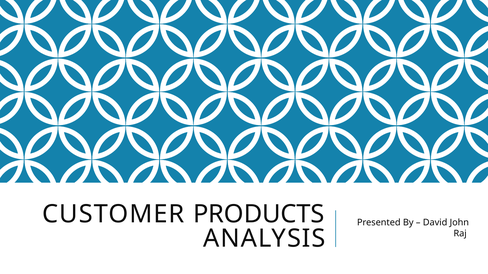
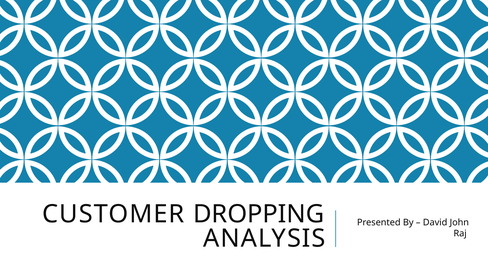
PRODUCTS: PRODUCTS -> DROPPING
